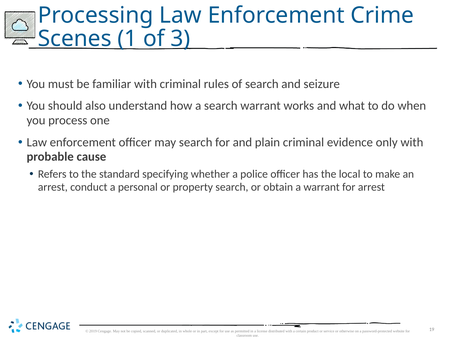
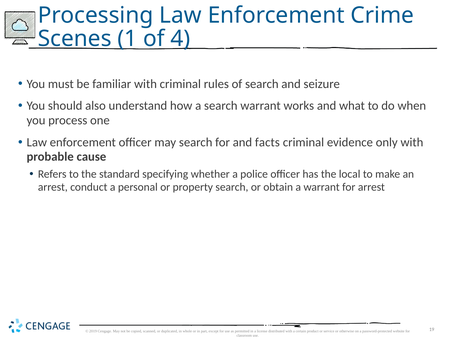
3: 3 -> 4
plain: plain -> facts
